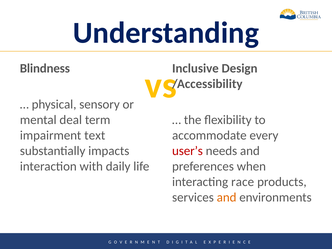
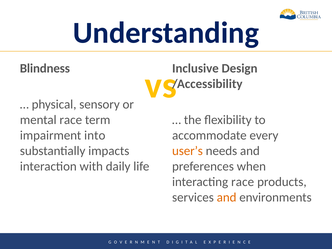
mental deal: deal -> race
text: text -> into
user’s colour: red -> orange
